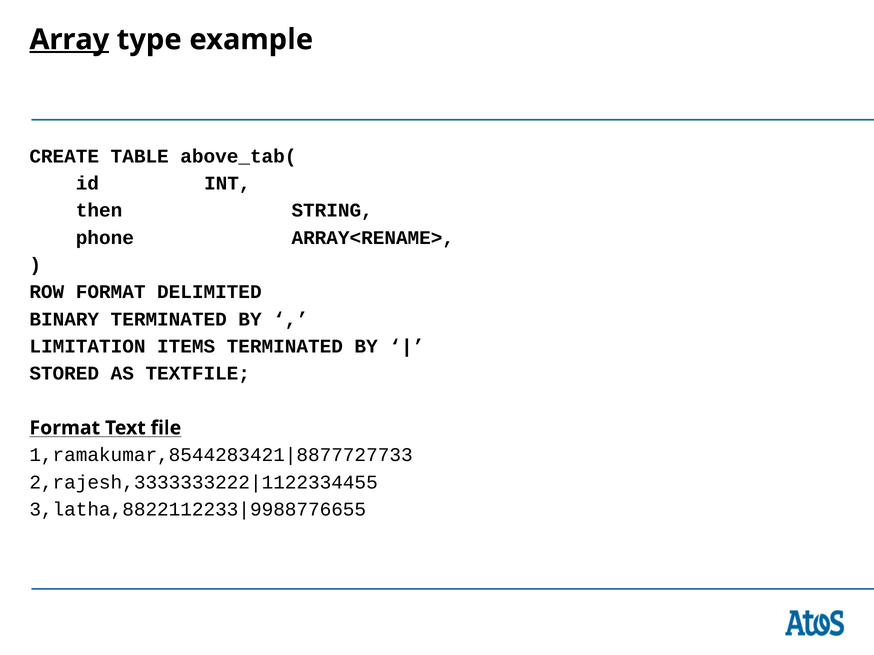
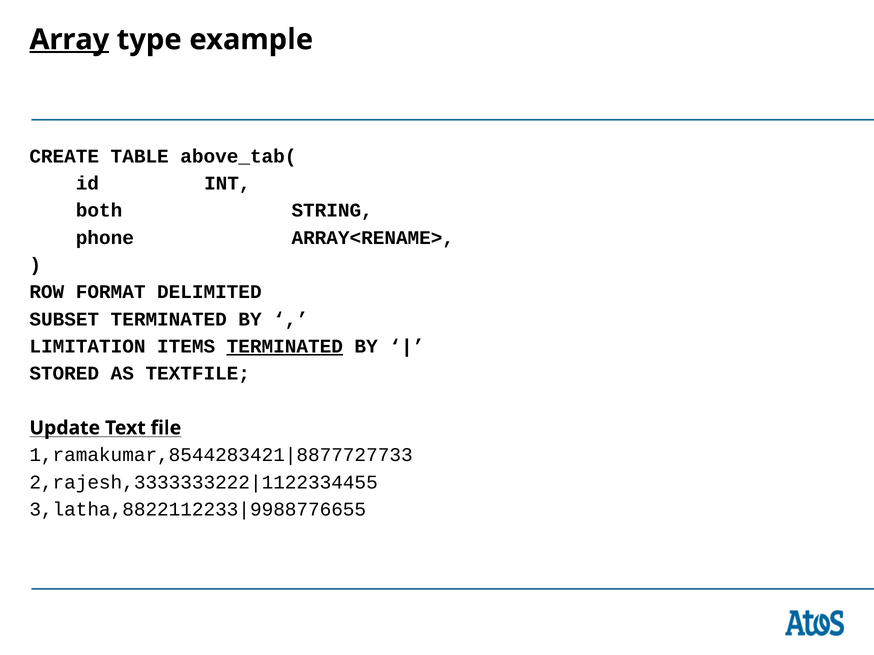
then: then -> both
BINARY: BINARY -> SUBSET
TERMINATED at (285, 347) underline: none -> present
Format at (65, 428): Format -> Update
